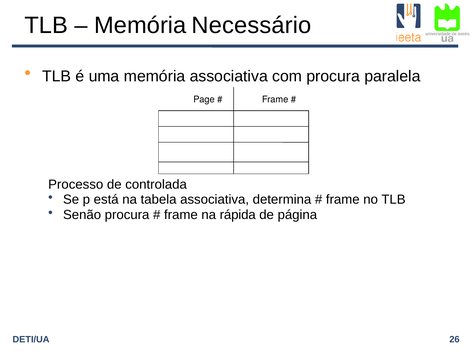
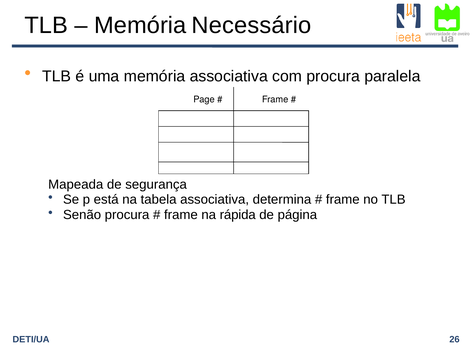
Processo: Processo -> Mapeada
controlada: controlada -> segurança
